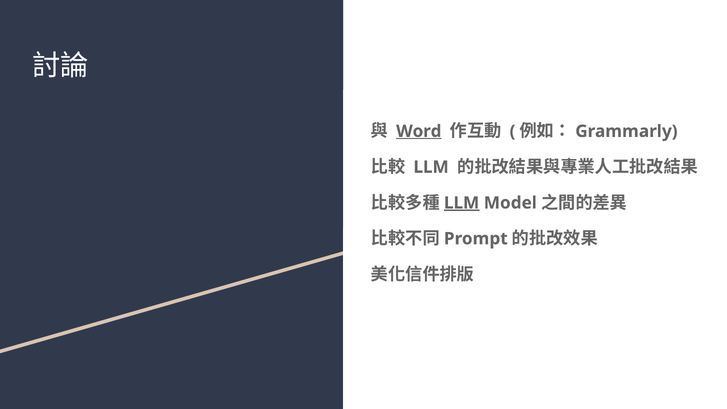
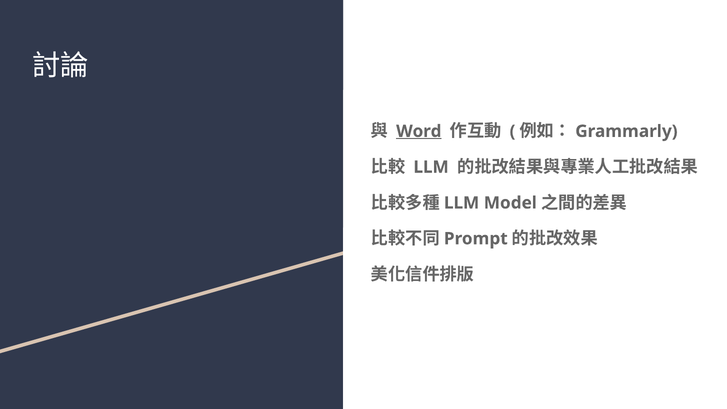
LLM at (462, 203) underline: present -> none
